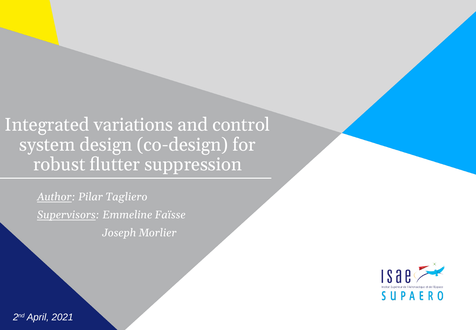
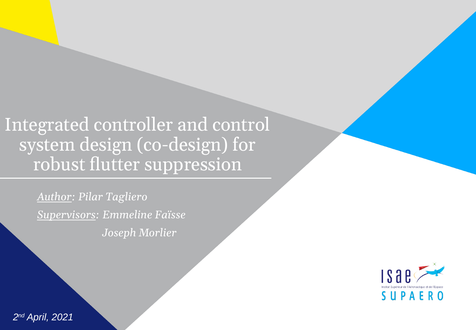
variations: variations -> controller
